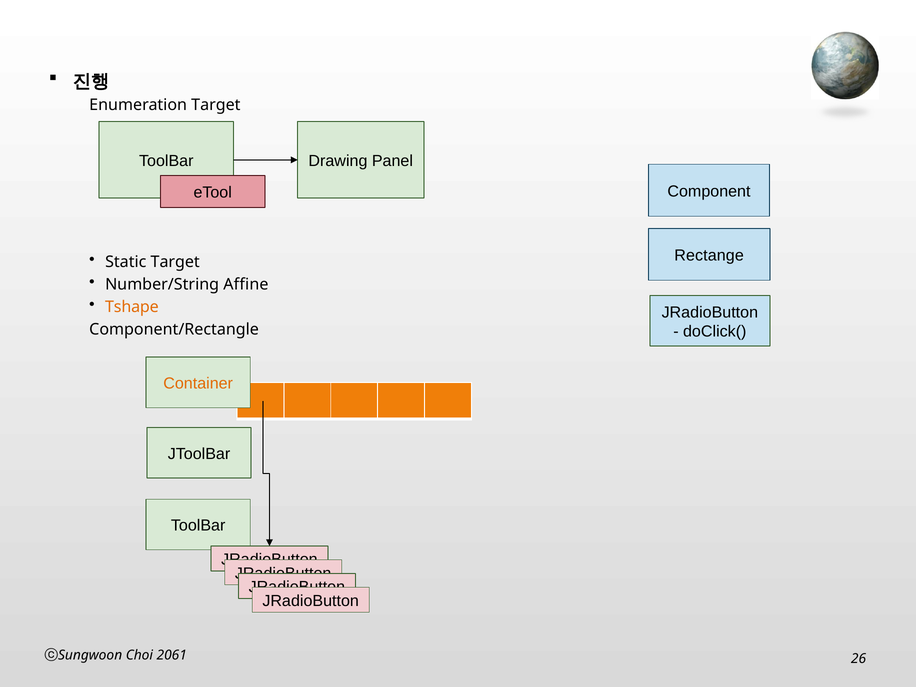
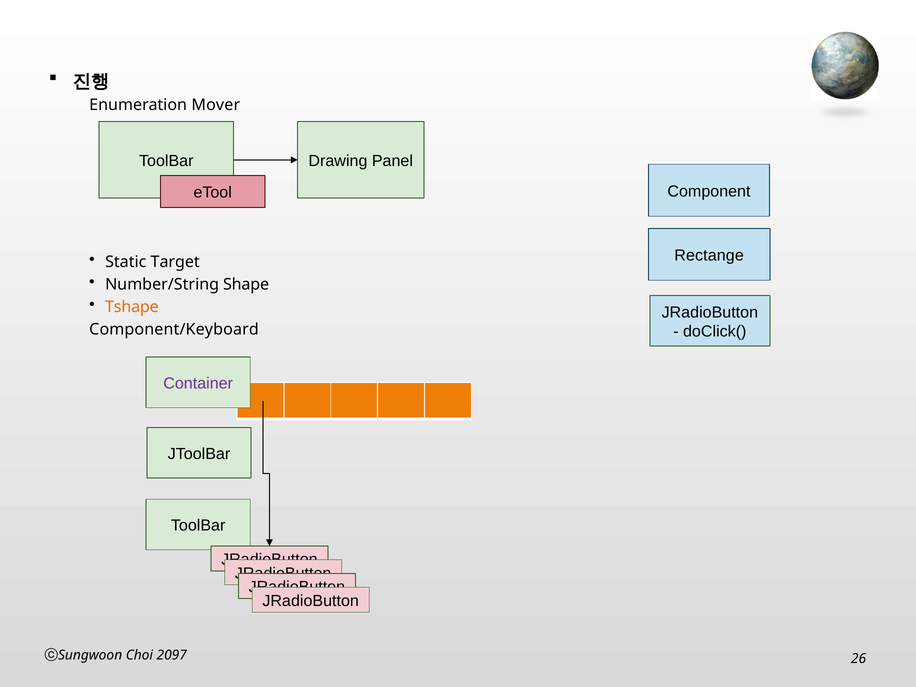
Enumeration Target: Target -> Mover
Affine: Affine -> Shape
Component/Rectangle: Component/Rectangle -> Component/Keyboard
Container colour: orange -> purple
2061: 2061 -> 2097
